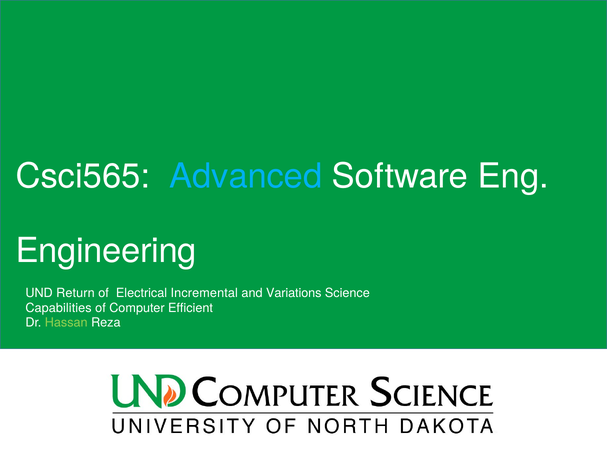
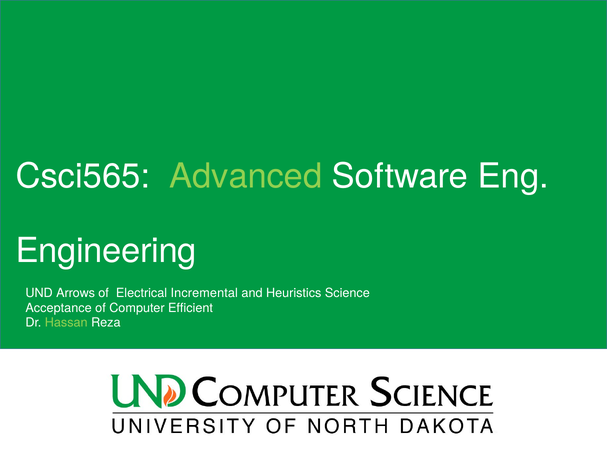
Advanced colour: light blue -> light green
Return: Return -> Arrows
Variations: Variations -> Heuristics
Capabilities: Capabilities -> Acceptance
